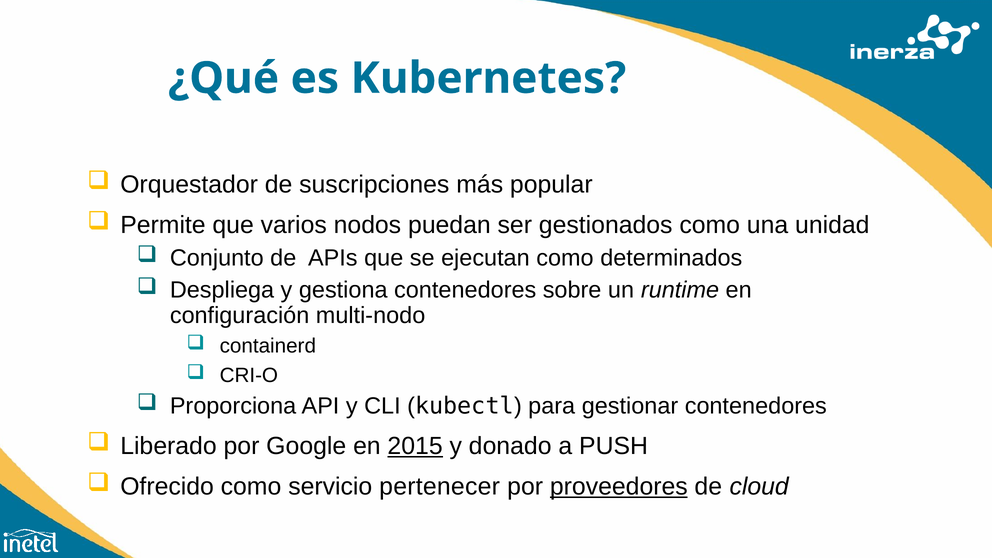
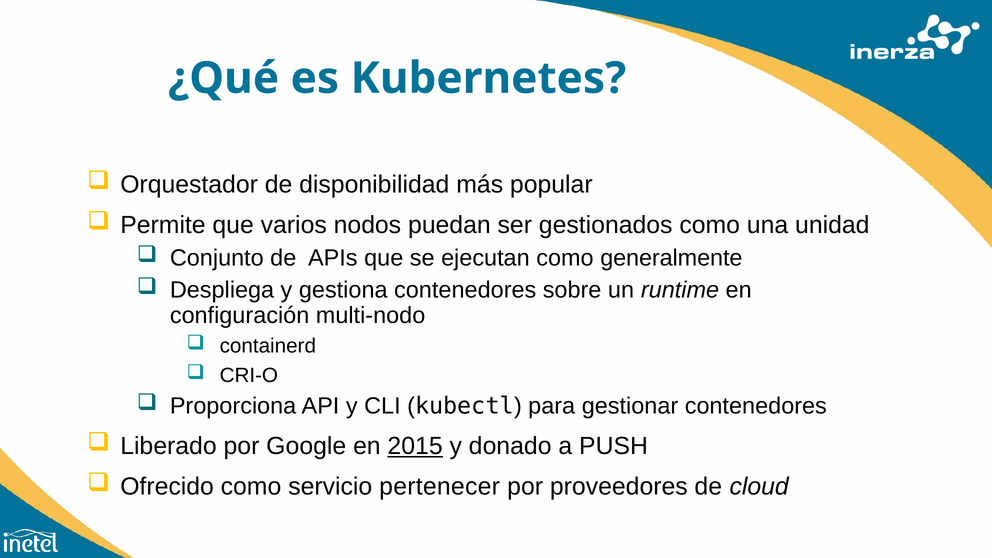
suscripciones: suscripciones -> disponibilidad
determinados: determinados -> generalmente
proveedores underline: present -> none
